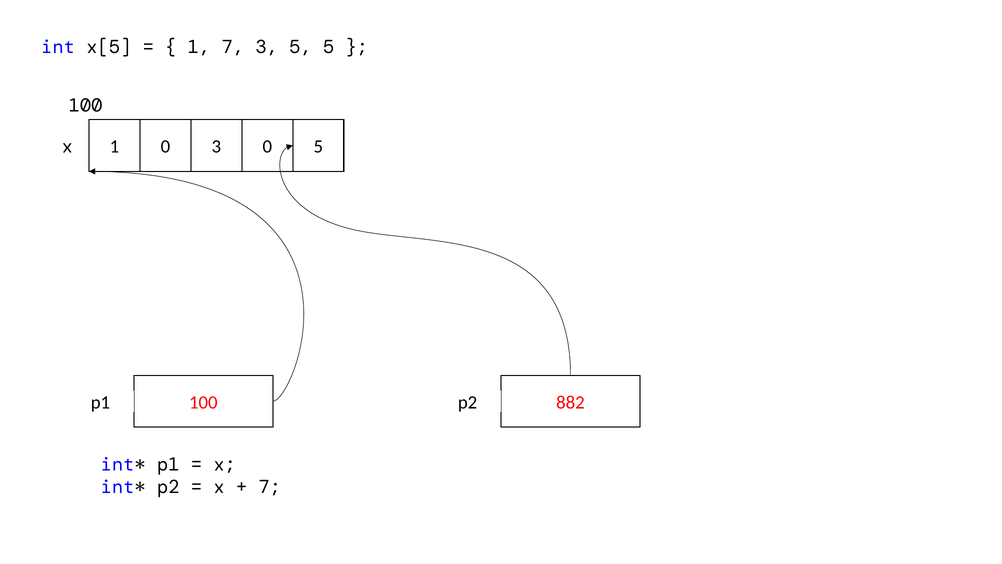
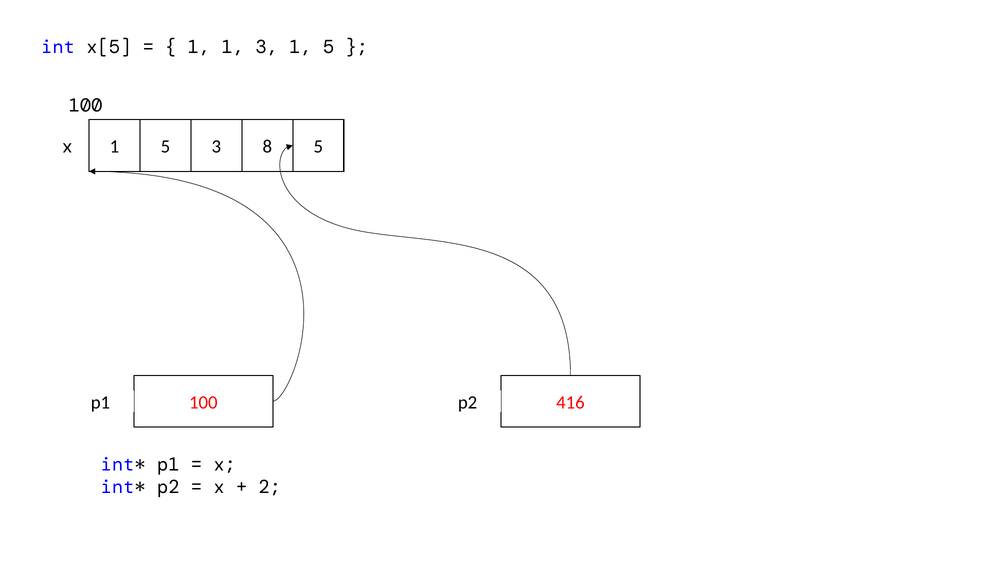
1 7: 7 -> 1
3 5: 5 -> 1
0 at (165, 147): 0 -> 5
3 0: 0 -> 8
882: 882 -> 416
7 at (270, 487): 7 -> 2
